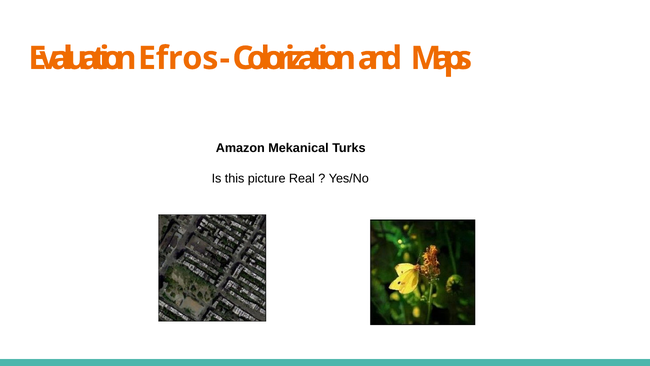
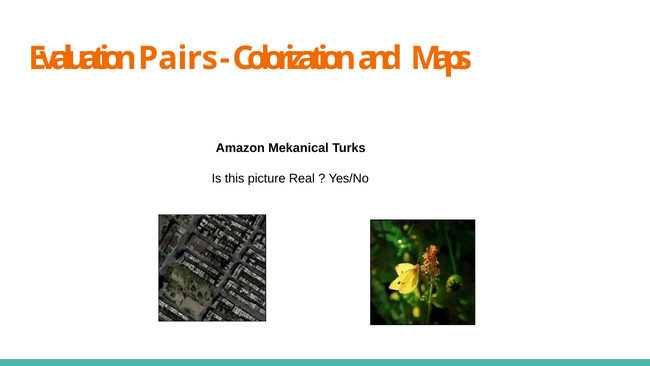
Efros: Efros -> Pairs
